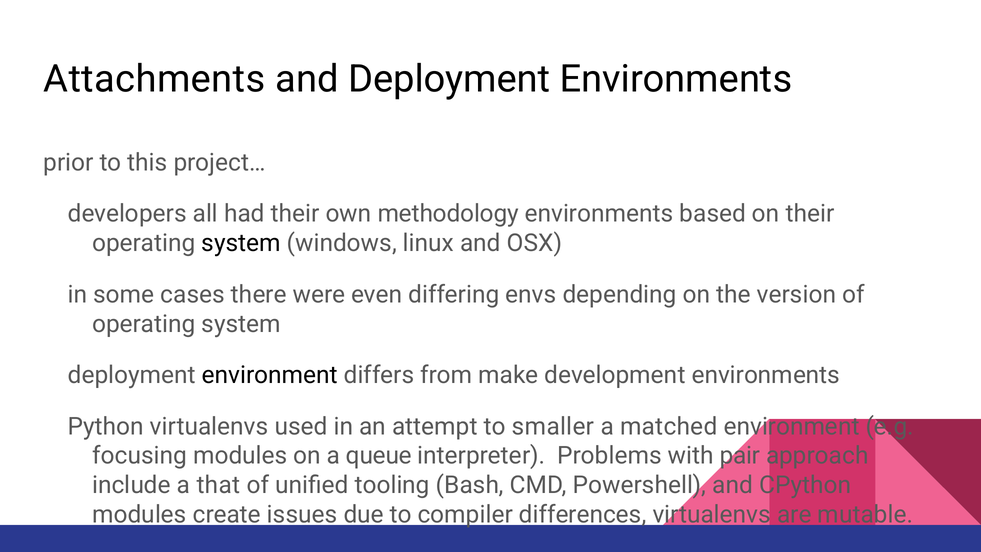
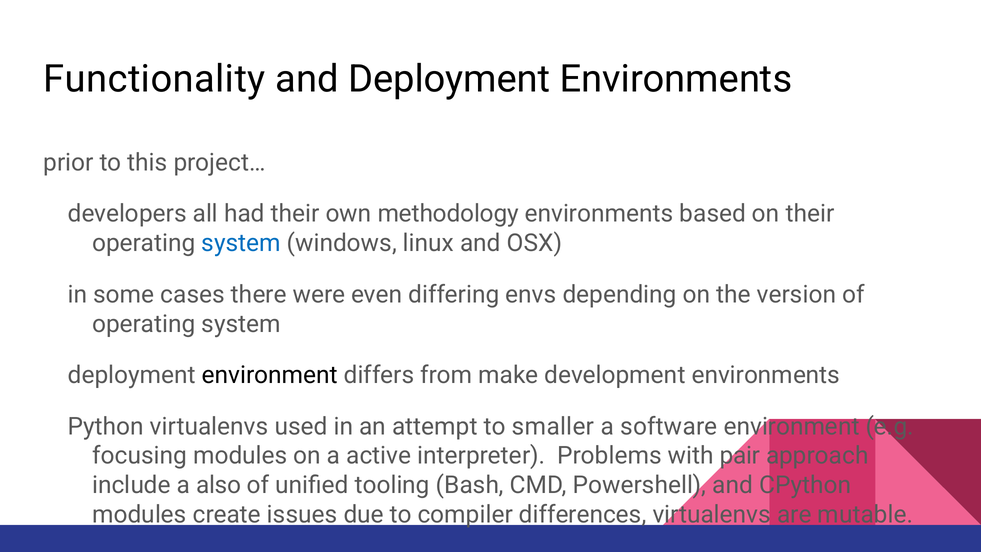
Attachments: Attachments -> Functionality
system at (241, 243) colour: black -> blue
matched: matched -> software
queue: queue -> active
that: that -> also
